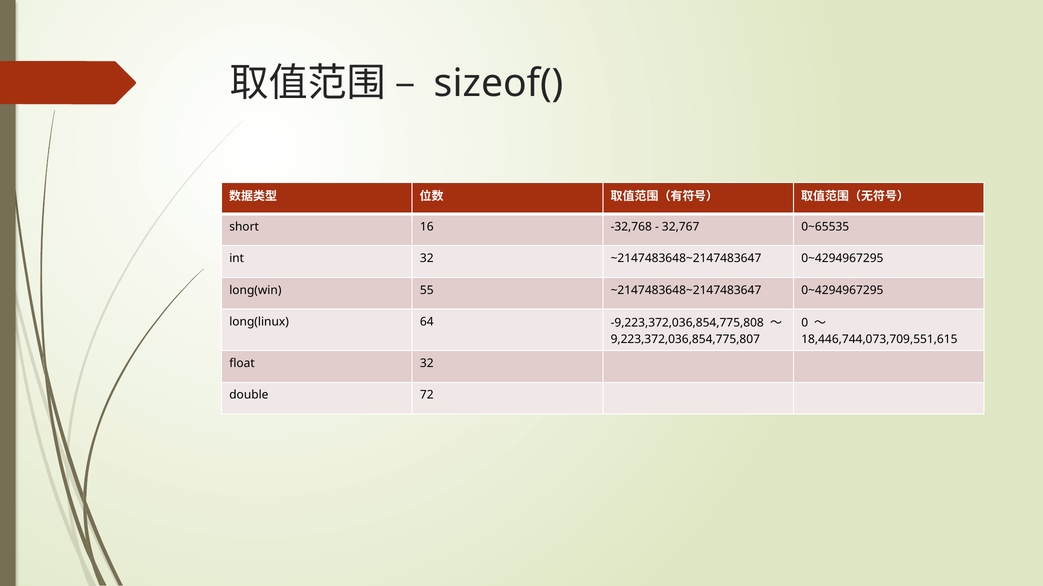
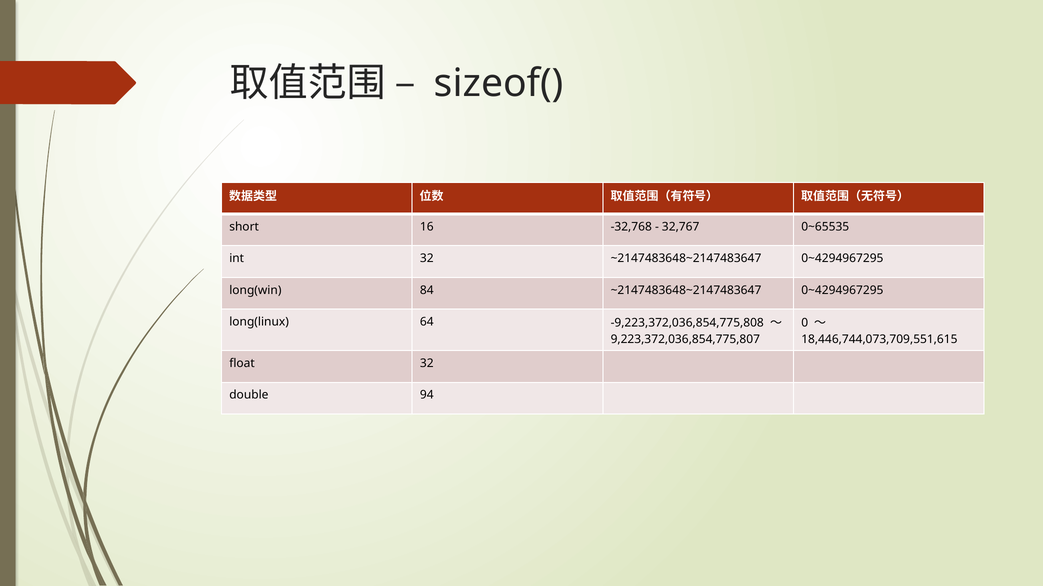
55: 55 -> 84
72: 72 -> 94
